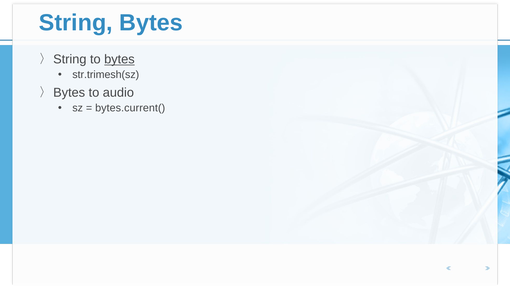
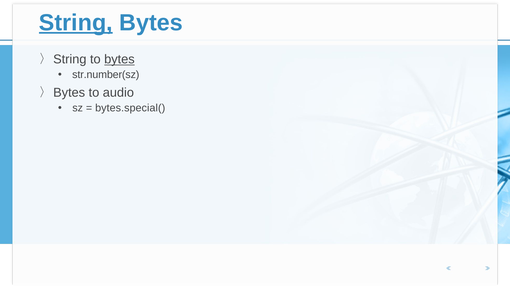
String underline: none -> present
str.trimesh(sz: str.trimesh(sz -> str.number(sz
bytes.current(: bytes.current( -> bytes.special(
